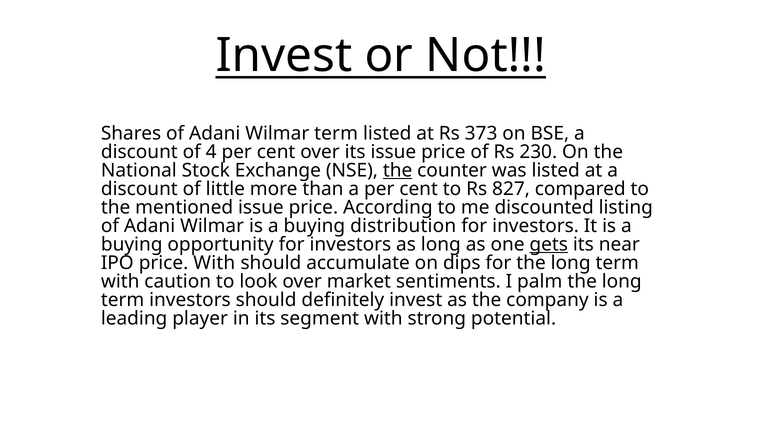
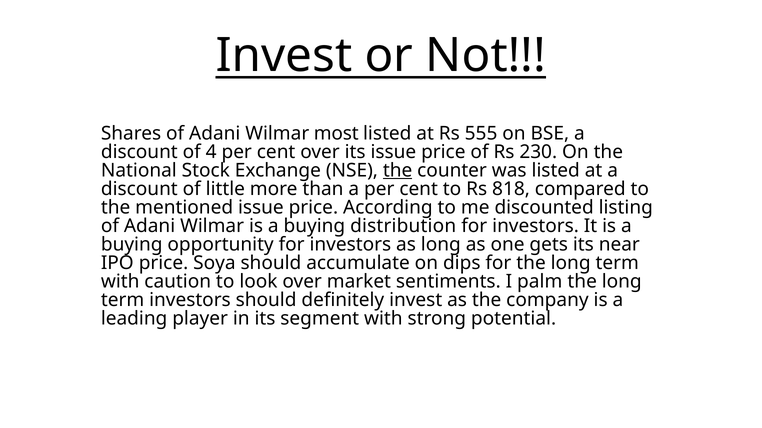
Wilmar term: term -> most
373: 373 -> 555
827: 827 -> 818
gets underline: present -> none
price With: With -> Soya
